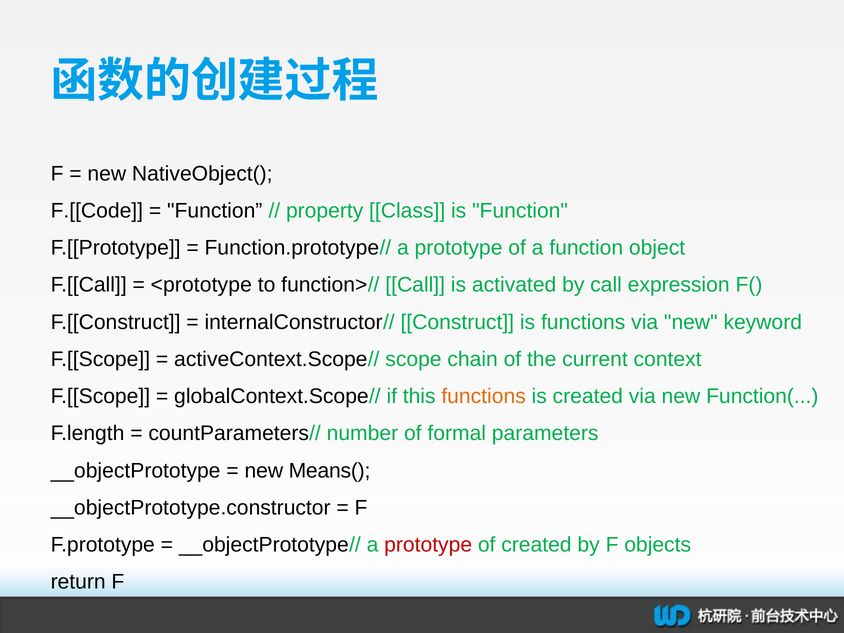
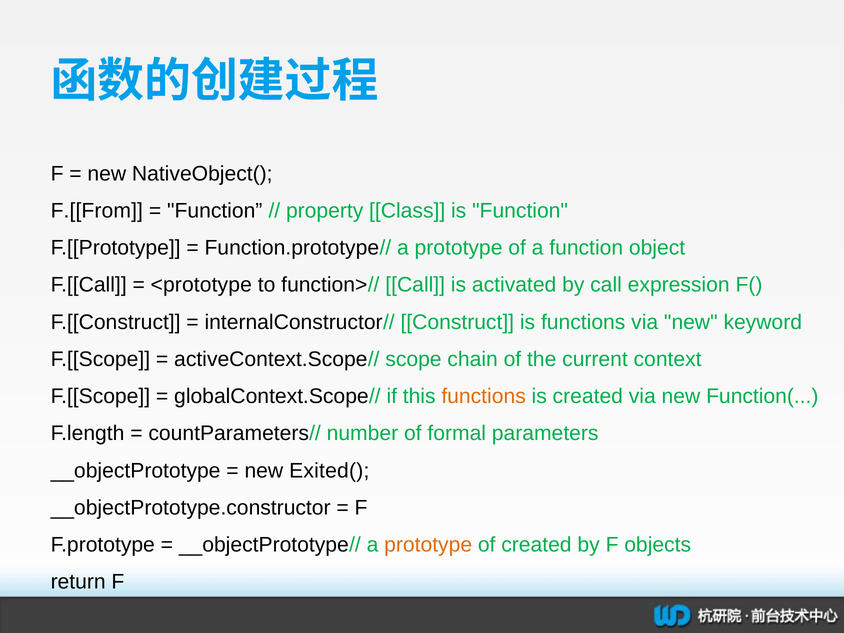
F.[[Code: F.[[Code -> F.[[From
Means(: Means( -> Exited(
prototype at (428, 545) colour: red -> orange
